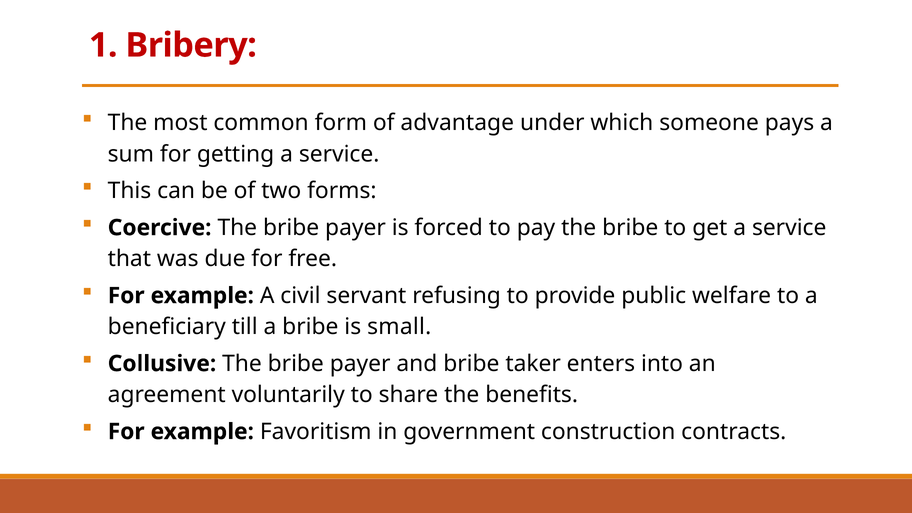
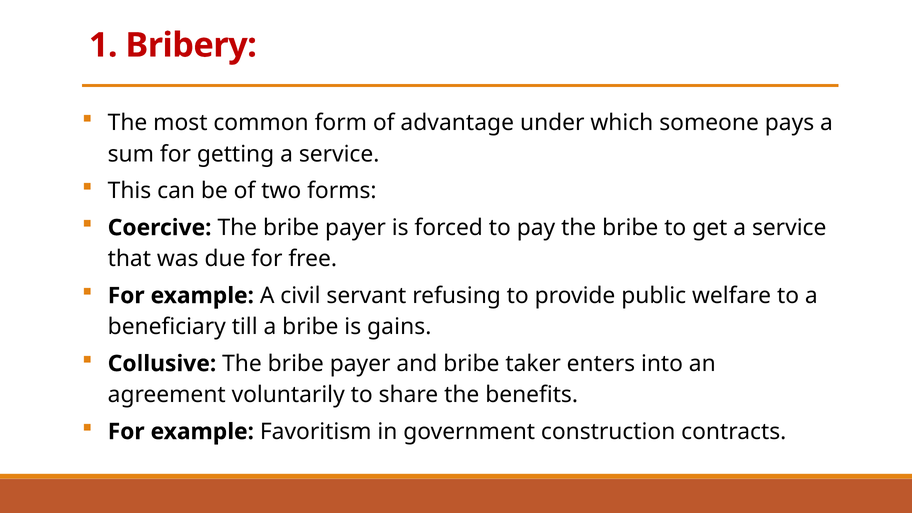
small: small -> gains
